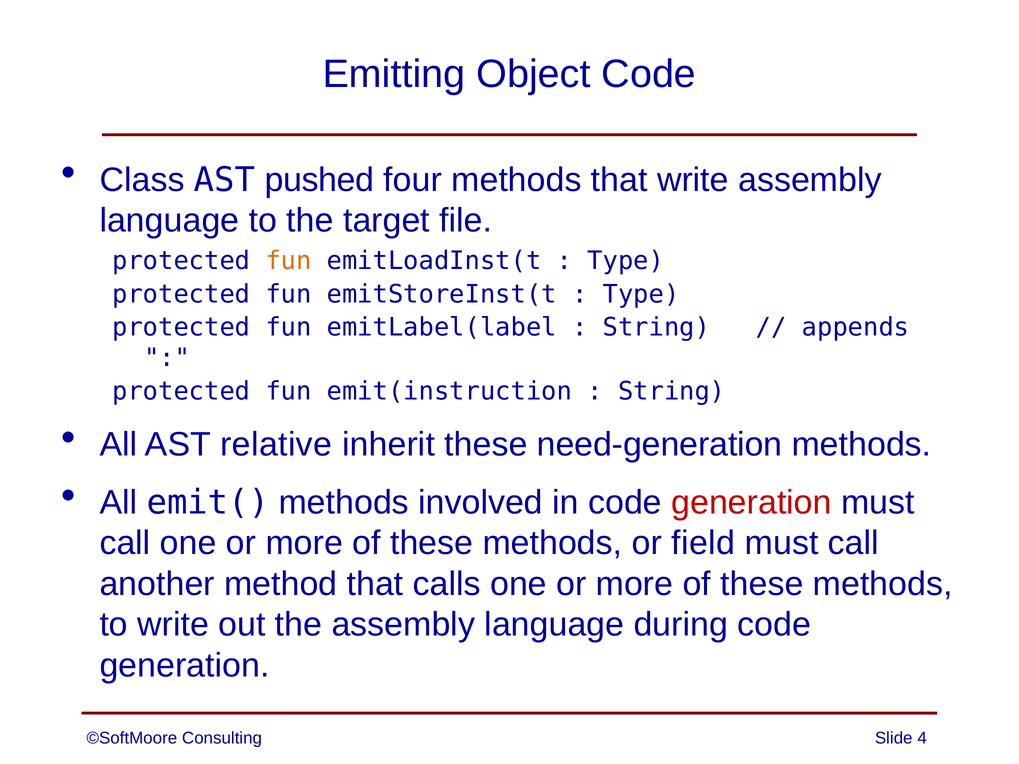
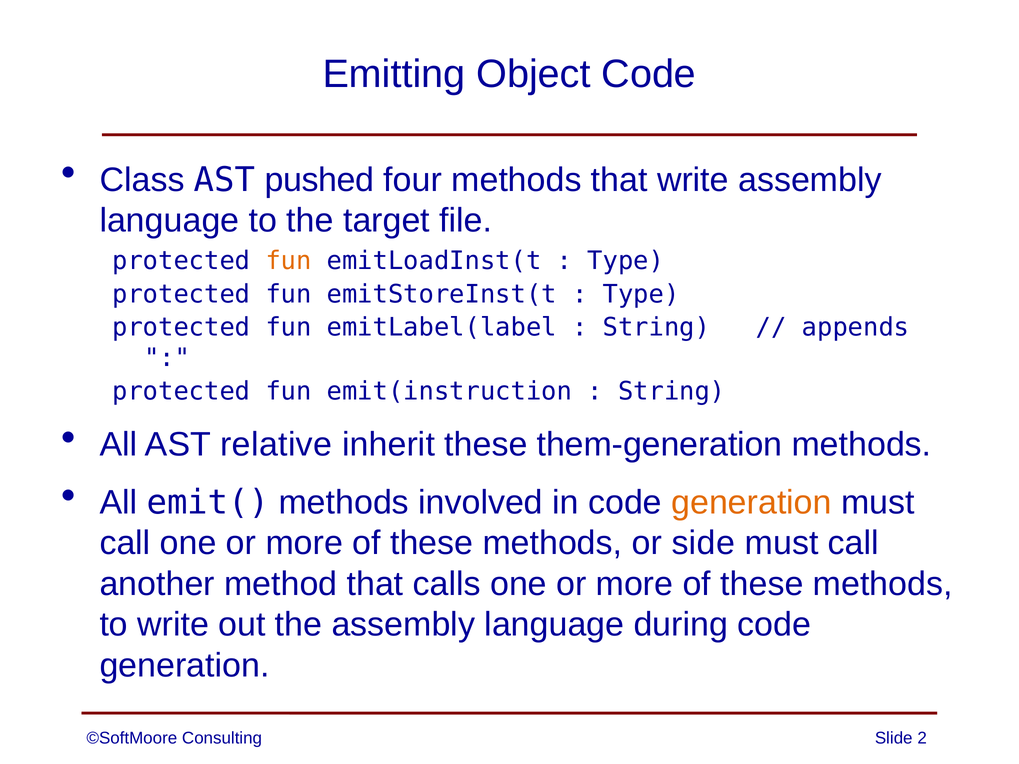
need-generation: need-generation -> them-generation
generation at (752, 503) colour: red -> orange
field: field -> side
4: 4 -> 2
